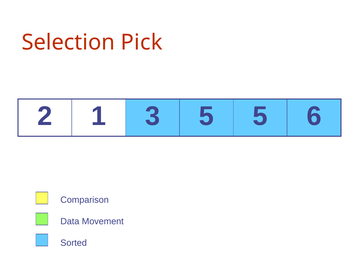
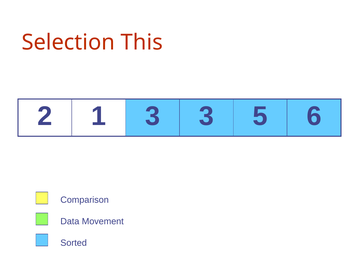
Pick: Pick -> This
3 5: 5 -> 3
